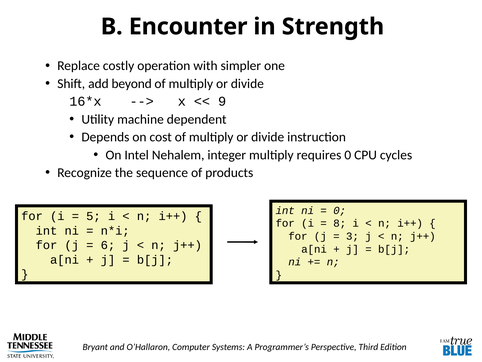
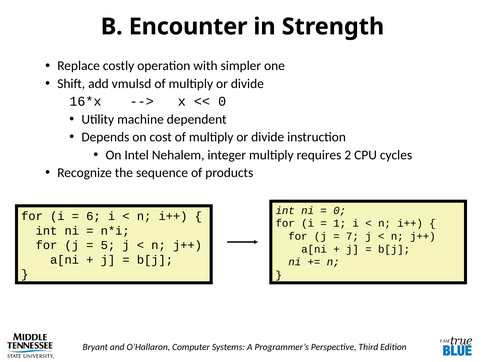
beyond: beyond -> vmulsd
9 at (222, 101): 9 -> 0
requires 0: 0 -> 2
5: 5 -> 6
8: 8 -> 1
3: 3 -> 7
6: 6 -> 5
